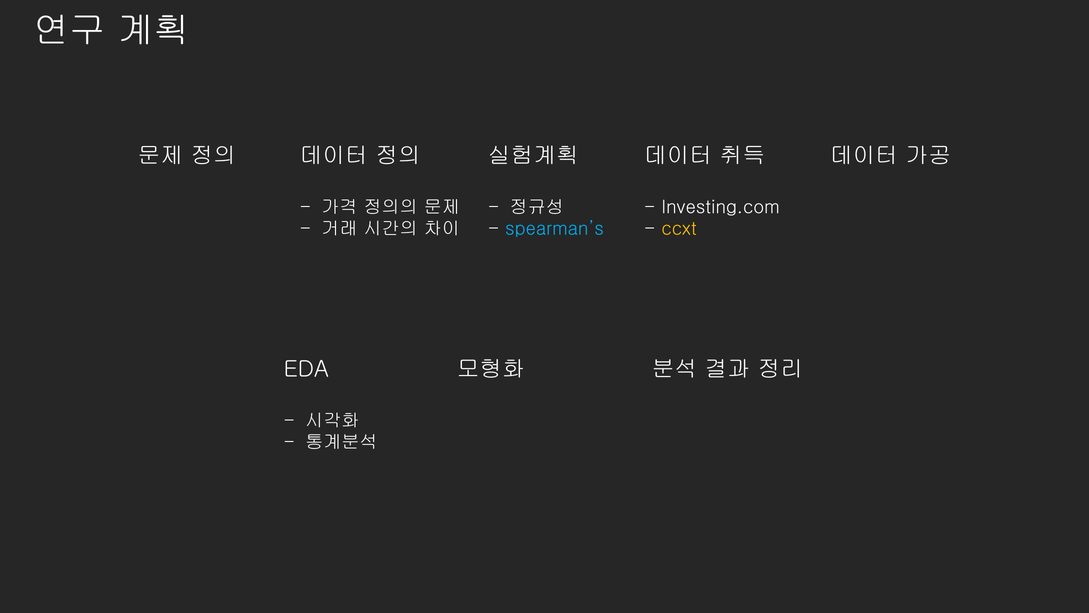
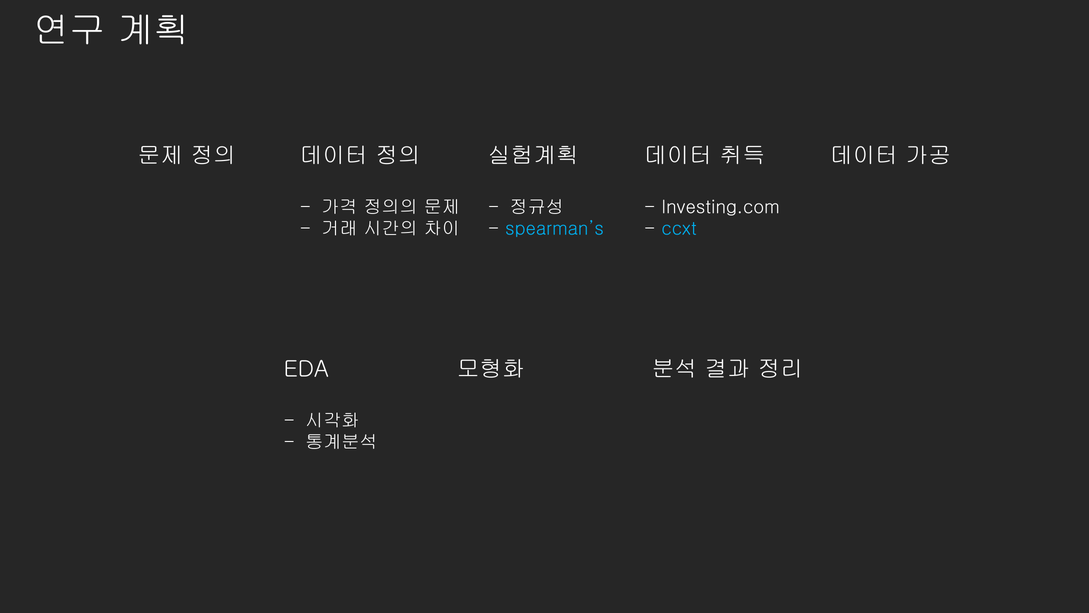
ccxt colour: yellow -> light blue
